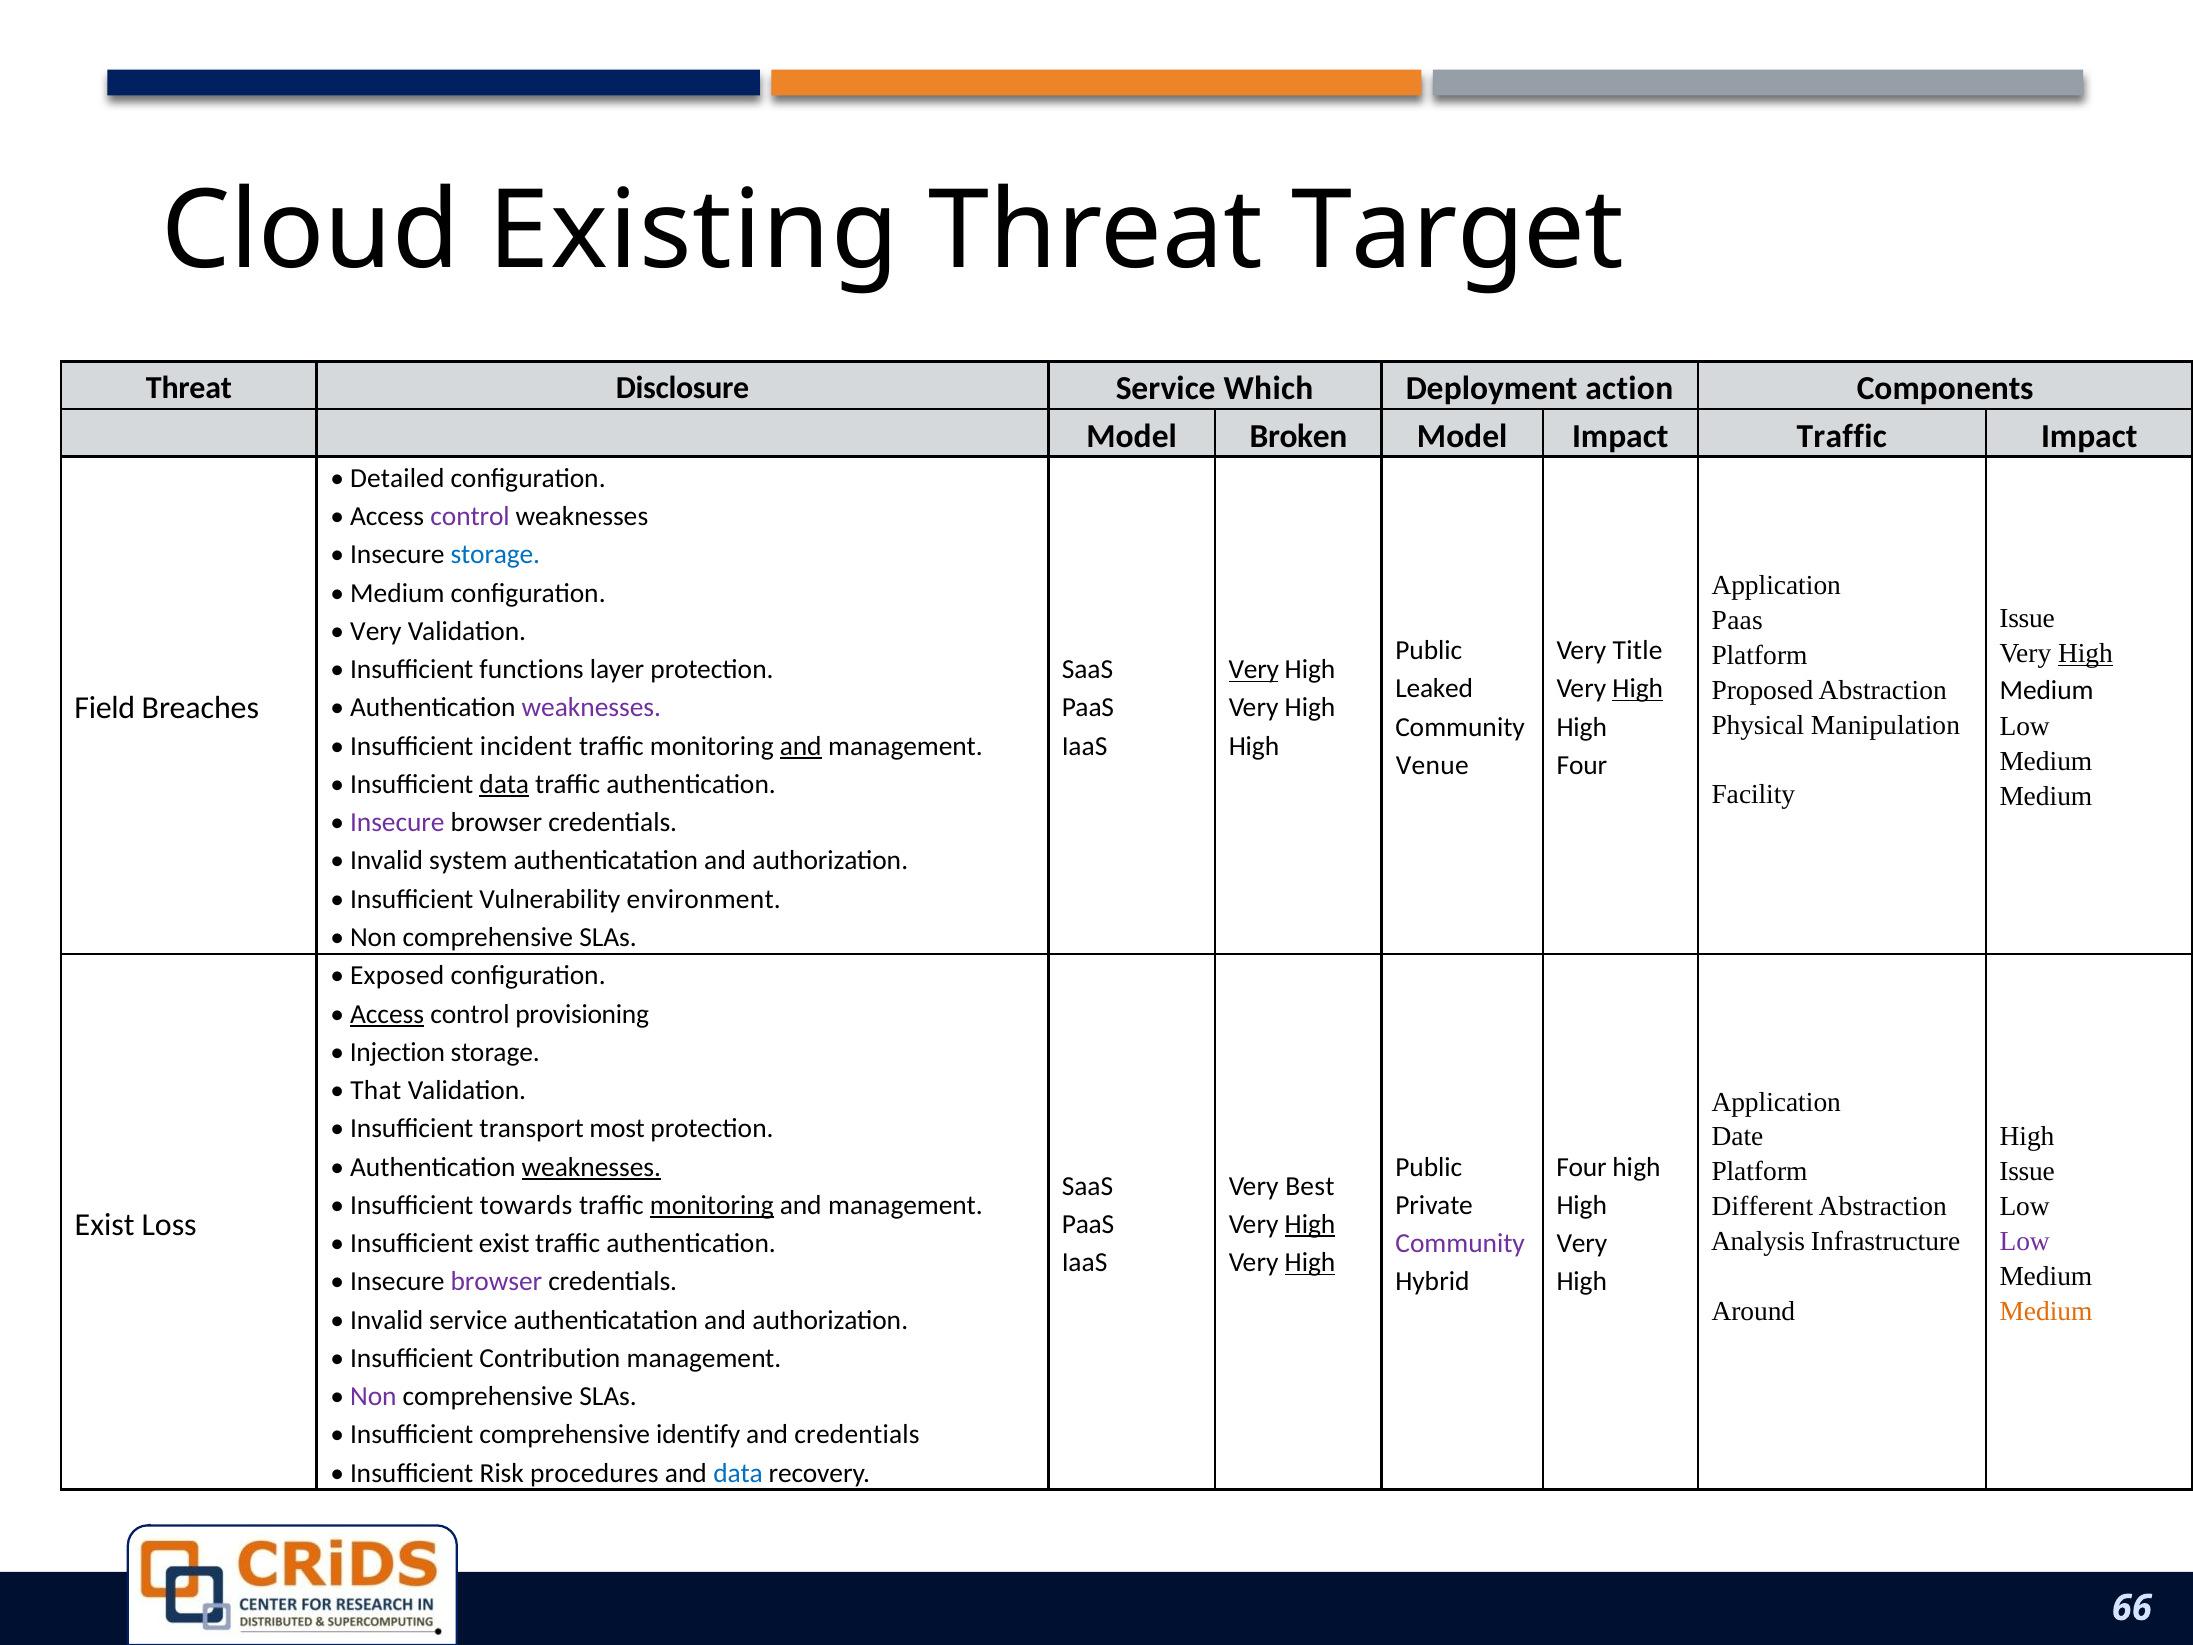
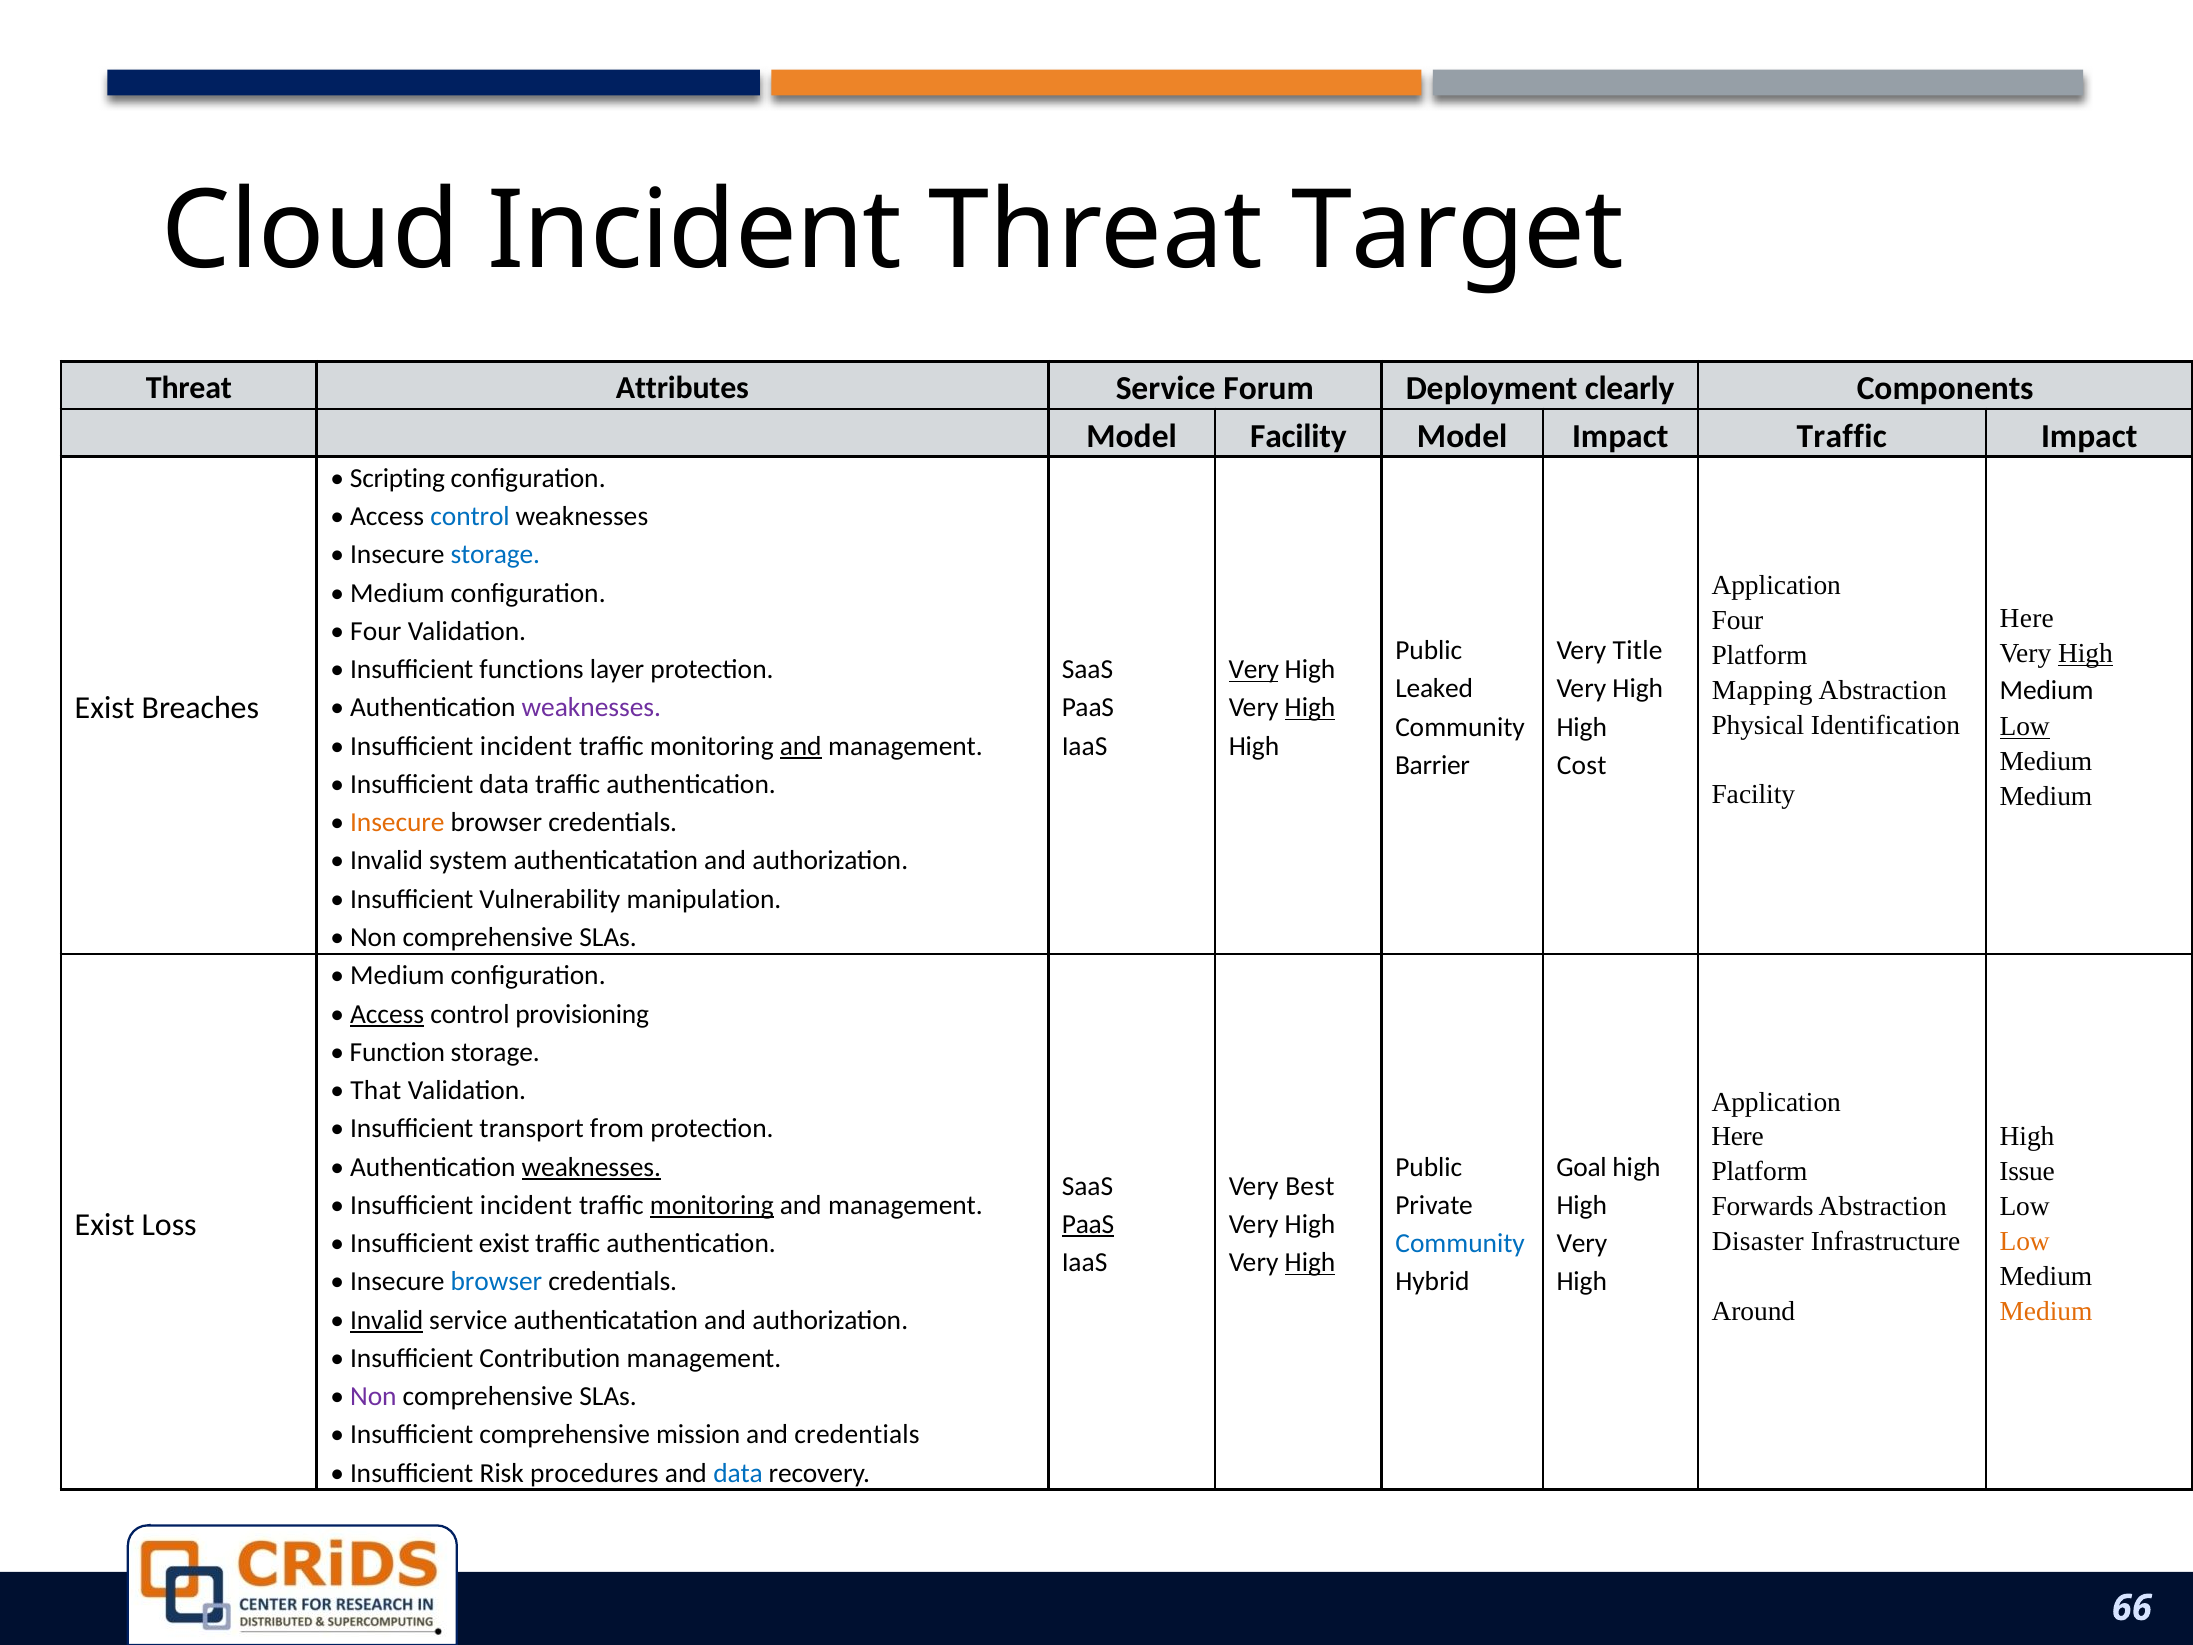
Cloud Existing: Existing -> Incident
Disclosure: Disclosure -> Attributes
Which: Which -> Forum
action: action -> clearly
Model Broken: Broken -> Facility
Detailed: Detailed -> Scripting
control at (470, 516) colour: purple -> blue
Issue at (2027, 619): Issue -> Here
Paas at (1737, 620): Paas -> Four
Very at (376, 631): Very -> Four
High at (1638, 689) underline: present -> none
Proposed: Proposed -> Mapping
Field at (105, 708): Field -> Exist
High at (1310, 708) underline: none -> present
Manipulation: Manipulation -> Identification
Low at (2025, 727) underline: none -> present
Venue: Venue -> Barrier
Four at (1582, 765): Four -> Cost
data at (504, 784) underline: present -> none
Insecure at (397, 822) colour: purple -> orange
environment: environment -> manipulation
Exposed at (397, 976): Exposed -> Medium
Injection: Injection -> Function
most: most -> from
Date at (1737, 1137): Date -> Here
Four at (1582, 1167): Four -> Goal
towards at (526, 1205): towards -> incident
Different: Different -> Forwards
PaaS at (1088, 1224) underline: none -> present
High at (1310, 1224) underline: present -> none
Analysis: Analysis -> Disaster
Low at (2025, 1241) colour: purple -> orange
Community at (1460, 1243) colour: purple -> blue
browser at (496, 1282) colour: purple -> blue
Invalid at (387, 1320) underline: none -> present
identify: identify -> mission
